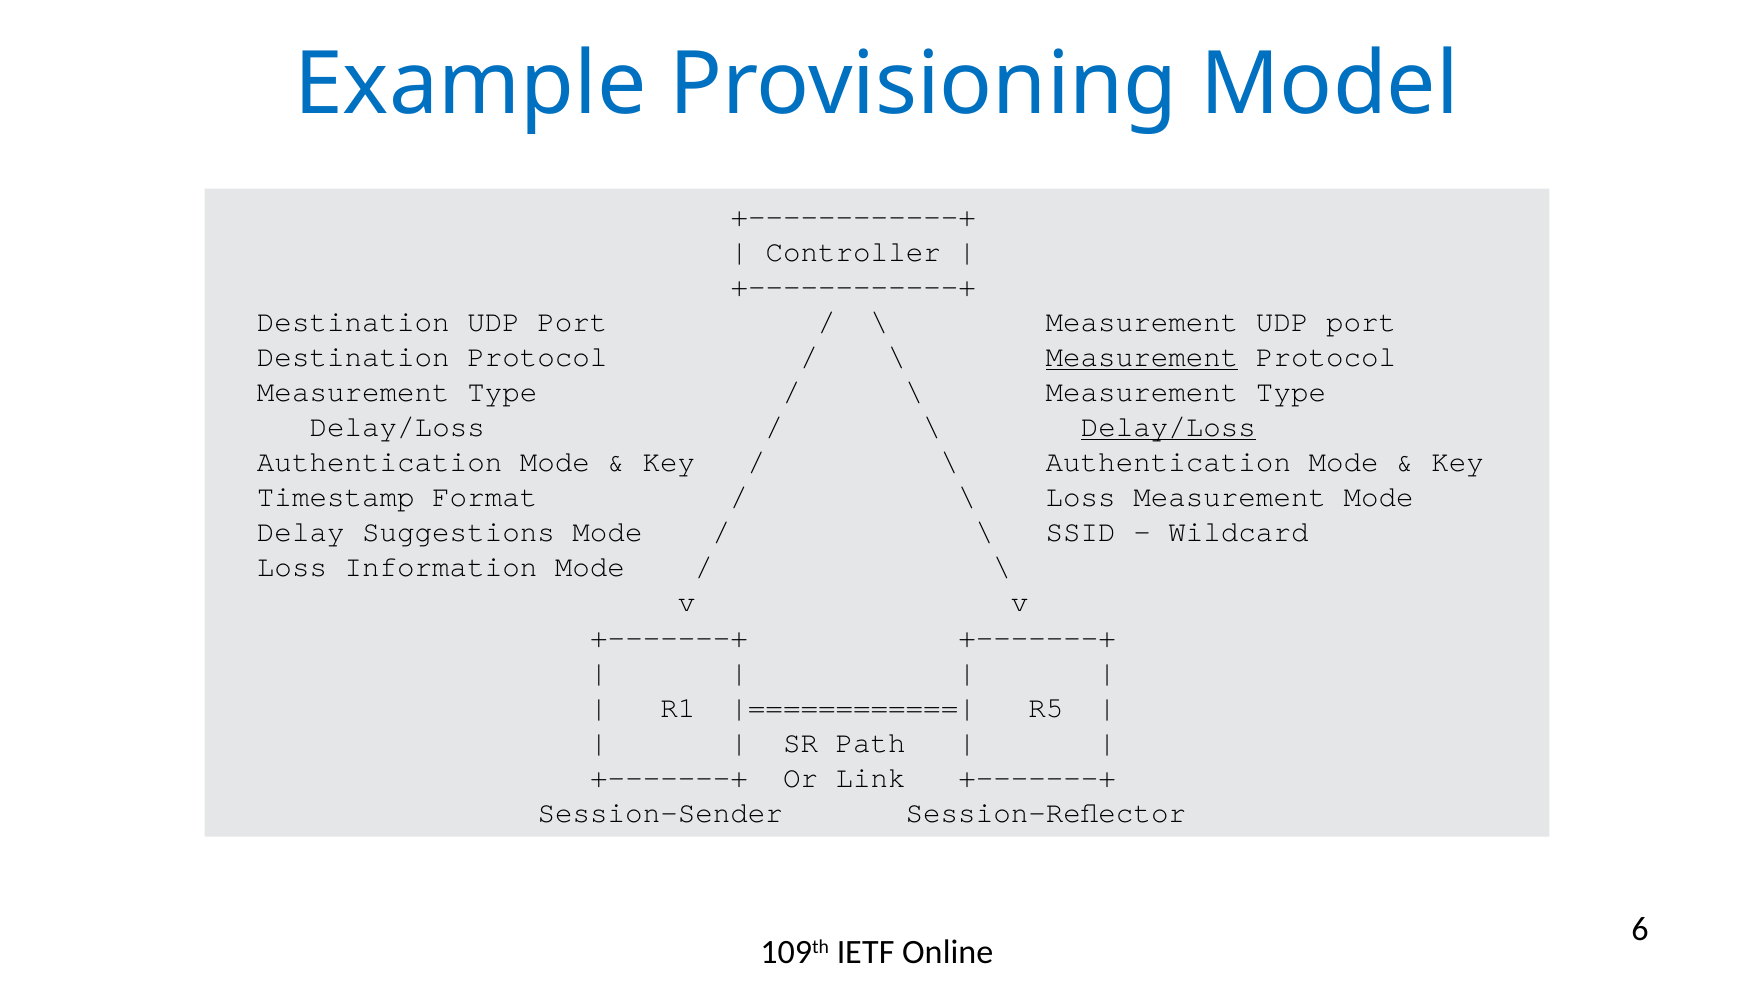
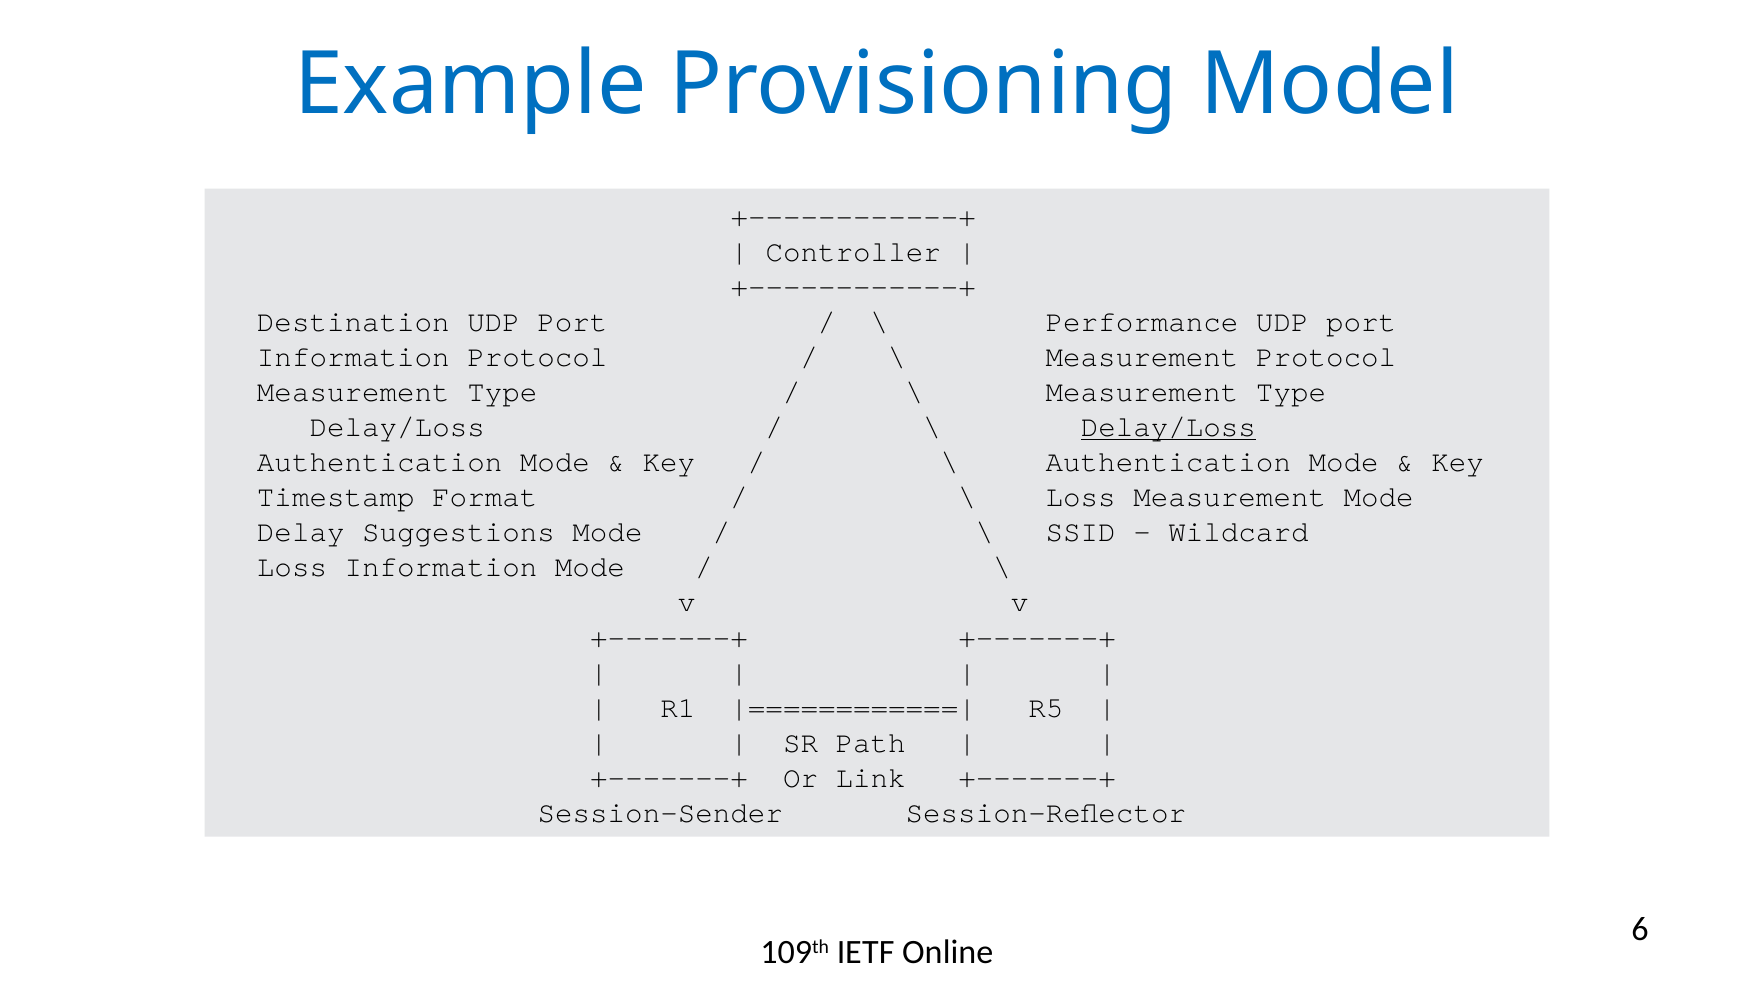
Measurement at (1142, 322): Measurement -> Performance
Destination at (353, 357): Destination -> Information
Measurement at (1142, 357) underline: present -> none
